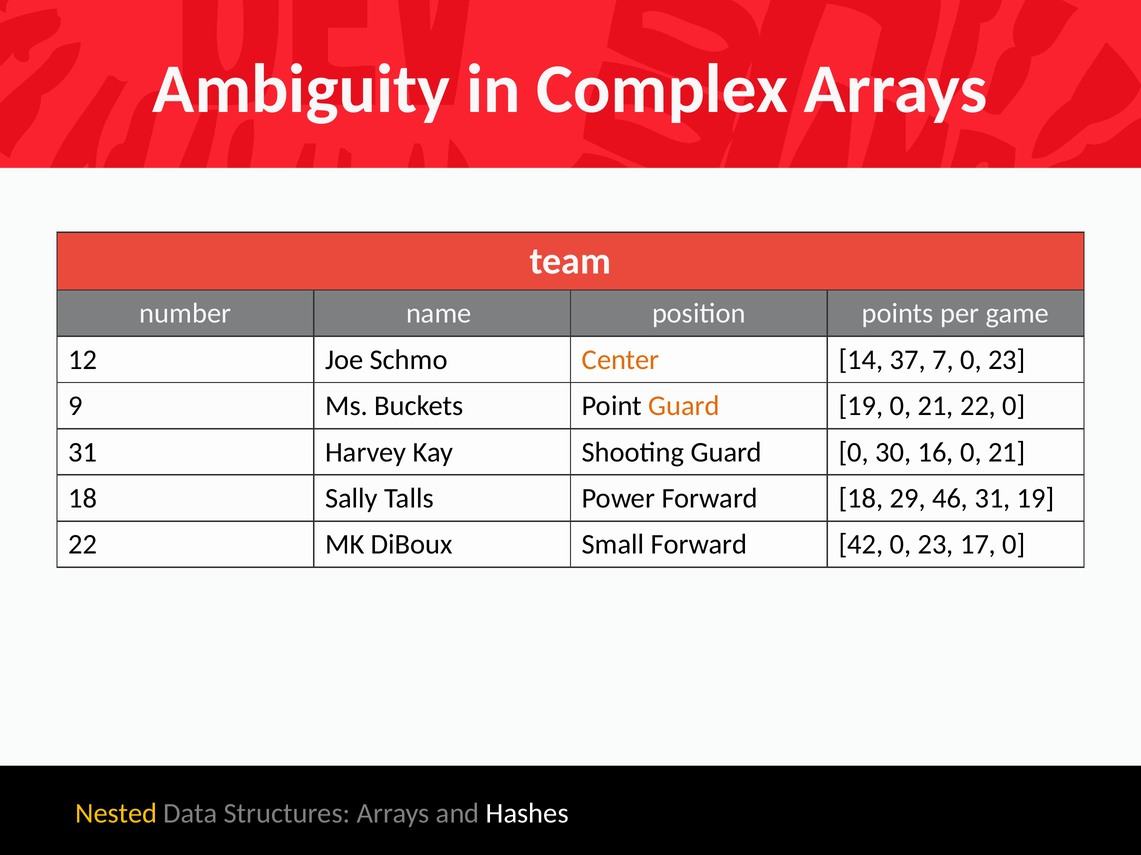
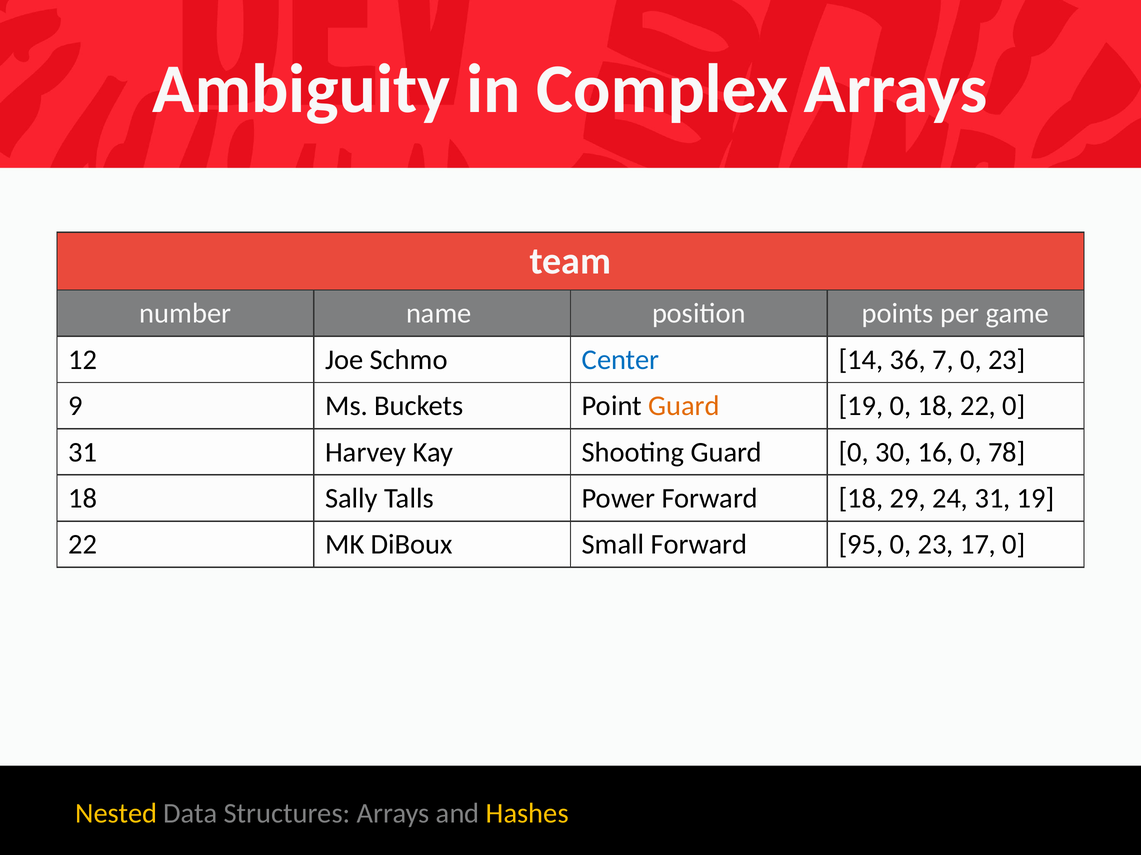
Center colour: orange -> blue
37: 37 -> 36
19 0 21: 21 -> 18
16 0 21: 21 -> 78
46: 46 -> 24
42: 42 -> 95
Hashes colour: white -> yellow
